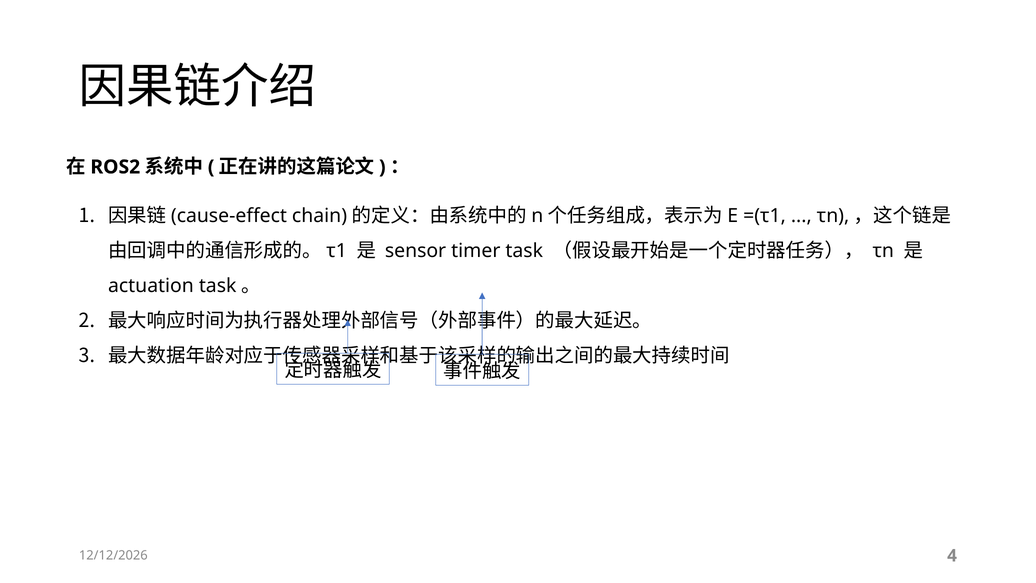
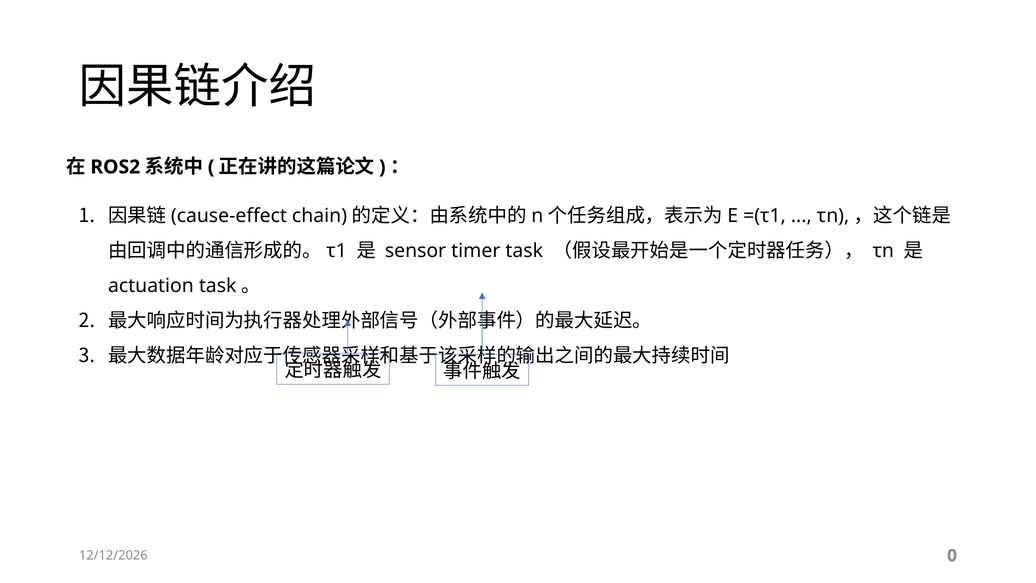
4: 4 -> 0
